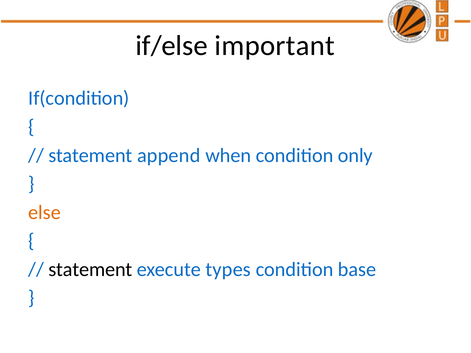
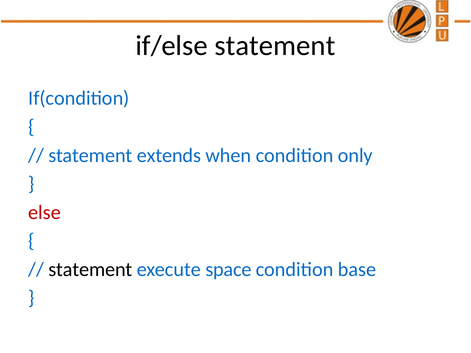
if/else important: important -> statement
append: append -> extends
else colour: orange -> red
types: types -> space
